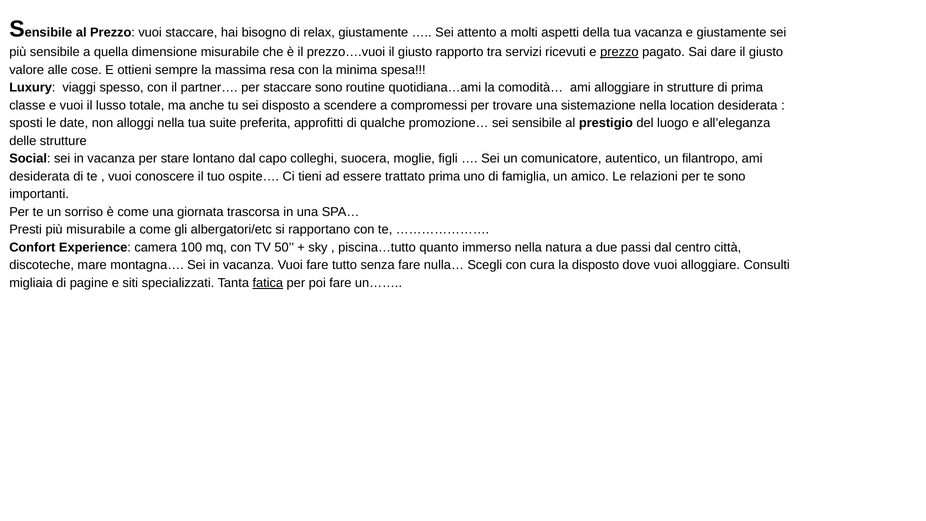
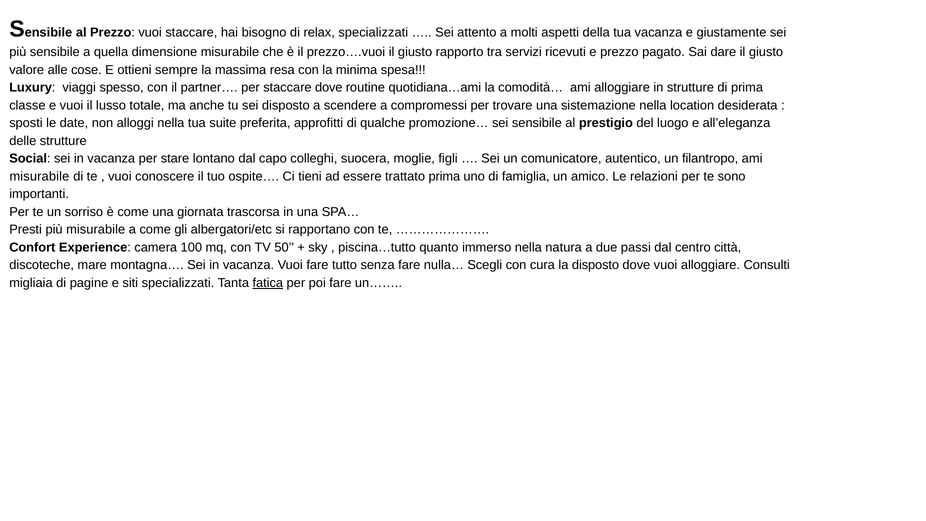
relax giustamente: giustamente -> specializzati
prezzo at (619, 52) underline: present -> none
staccare sono: sono -> dove
desiderata at (39, 176): desiderata -> misurabile
